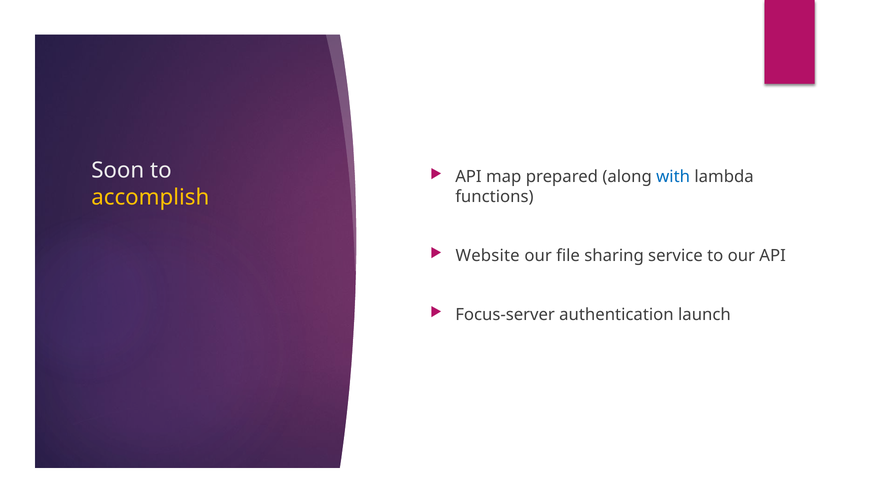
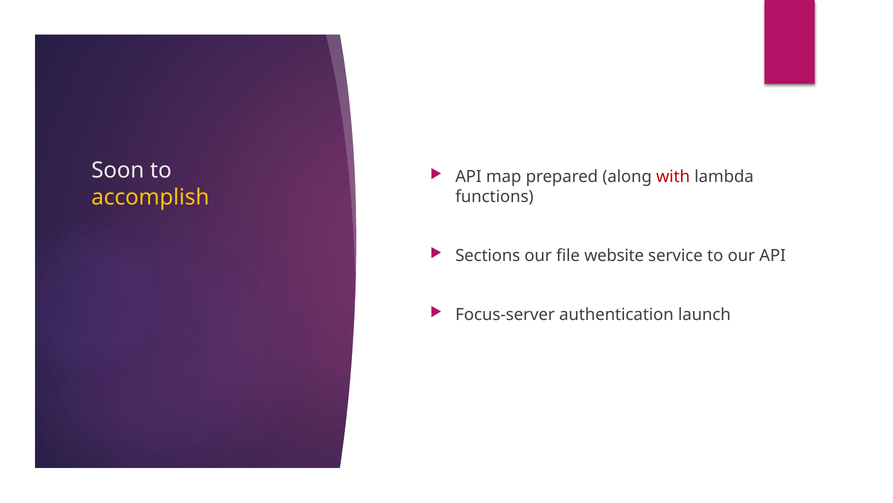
with colour: blue -> red
Website: Website -> Sections
sharing: sharing -> website
